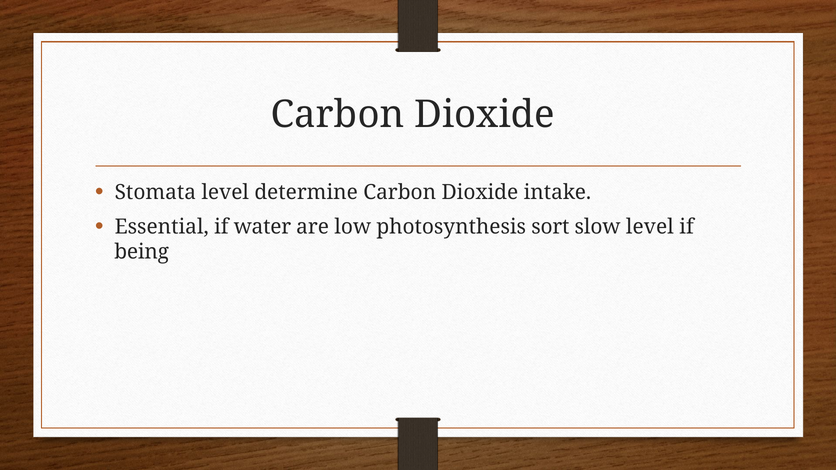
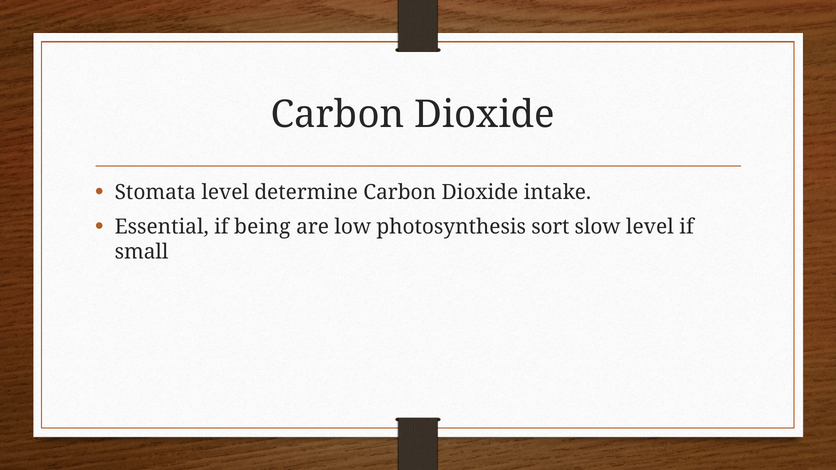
water: water -> being
being: being -> small
